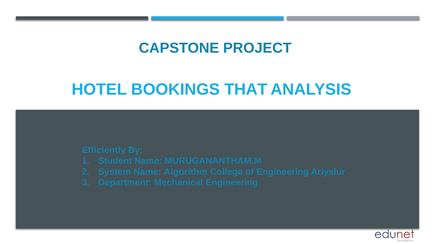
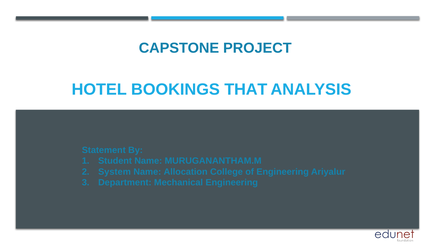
Efficiently: Efficiently -> Statement
Algorithm: Algorithm -> Allocation
